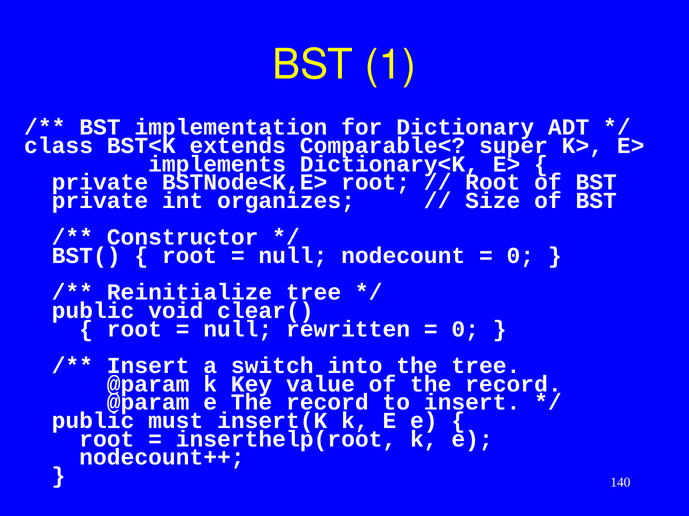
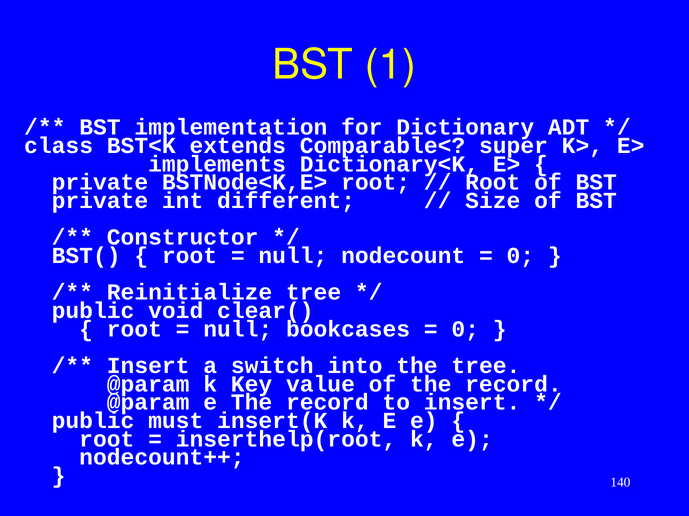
organizes: organizes -> different
rewritten: rewritten -> bookcases
